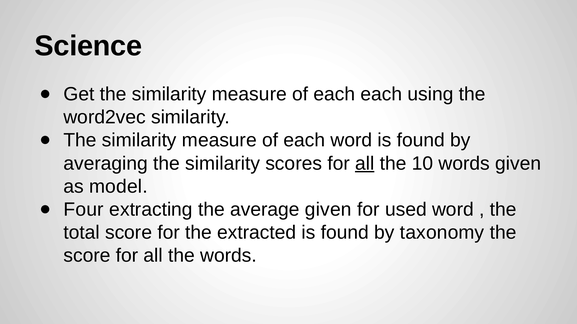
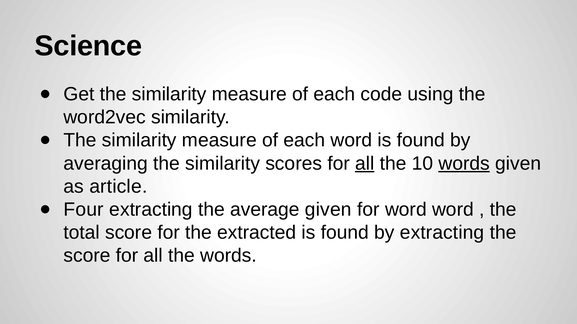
each each: each -> code
words at (464, 164) underline: none -> present
model: model -> article
for used: used -> word
by taxonomy: taxonomy -> extracting
